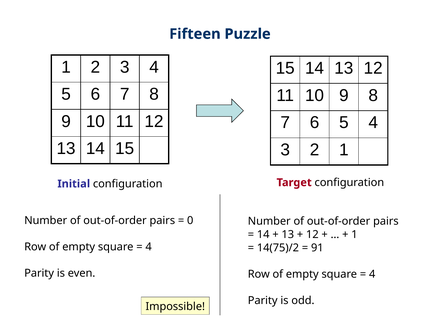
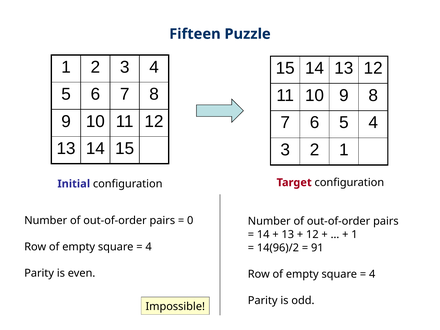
14(75)/2: 14(75)/2 -> 14(96)/2
